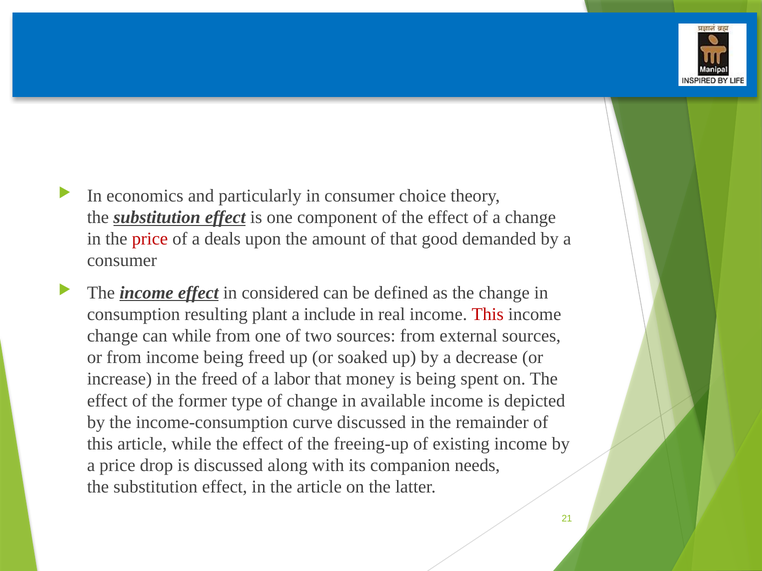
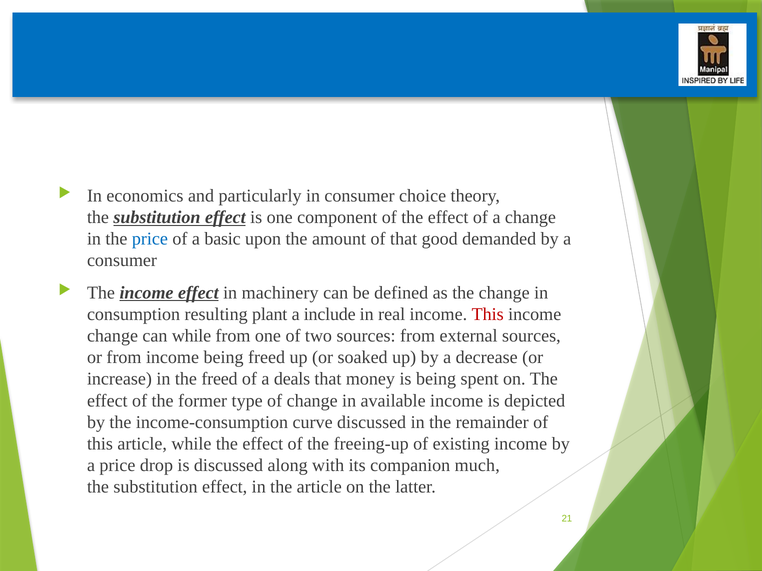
price at (150, 239) colour: red -> blue
deals: deals -> basic
considered: considered -> machinery
labor: labor -> deals
needs: needs -> much
